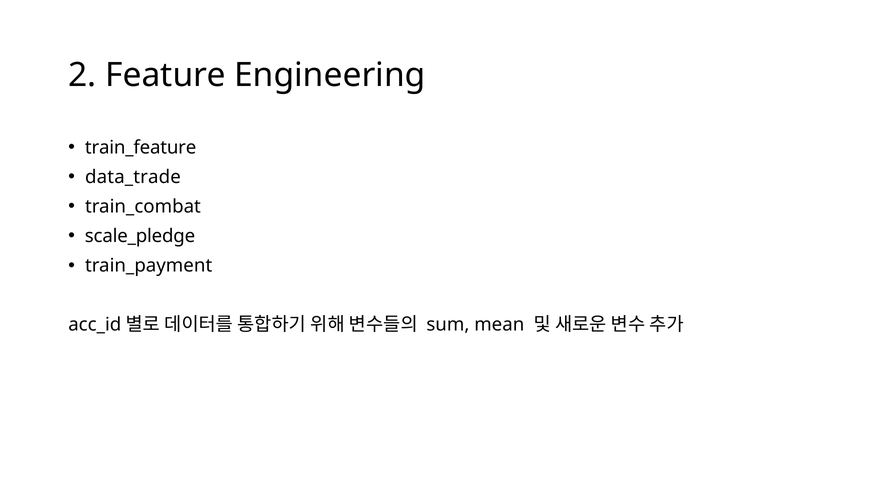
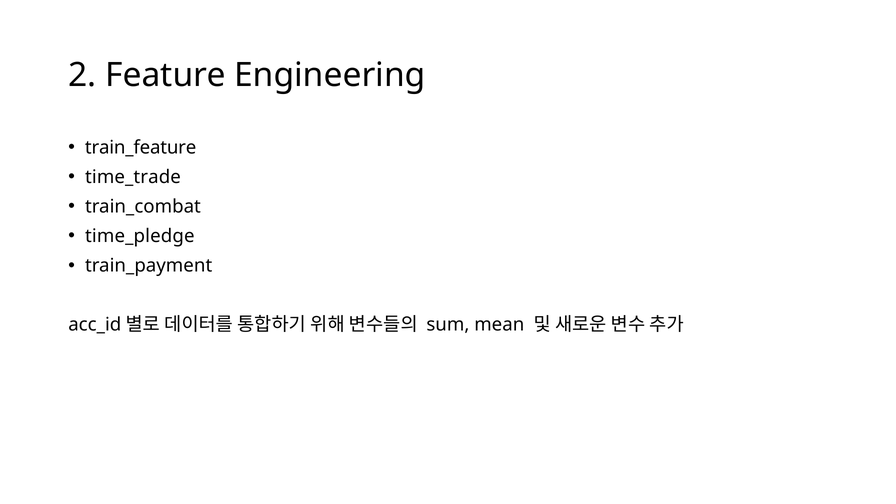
data_trade: data_trade -> time_trade
scale_pledge: scale_pledge -> time_pledge
